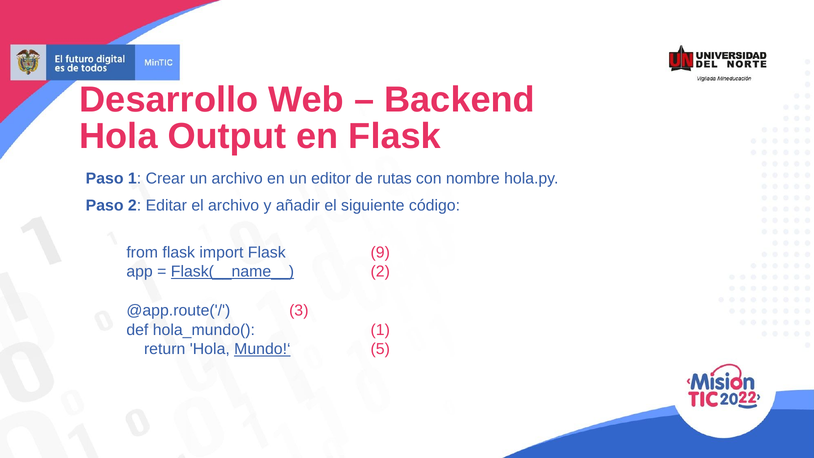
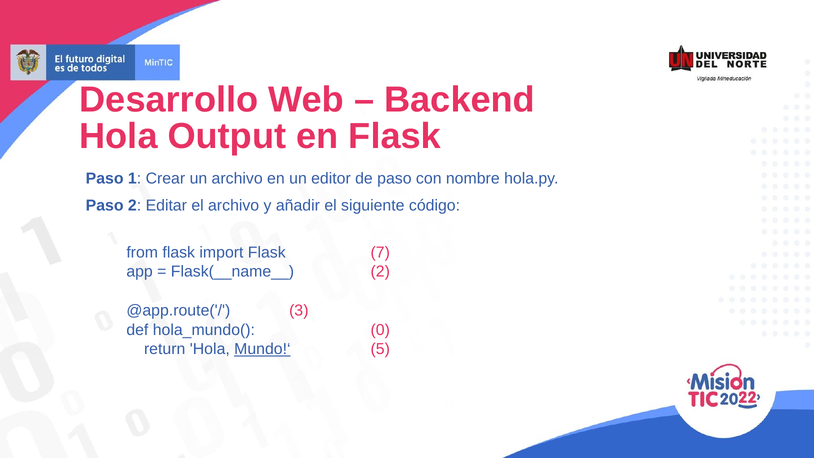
de rutas: rutas -> paso
9: 9 -> 7
Flask(__name__ underline: present -> none
hola_mundo( 1: 1 -> 0
